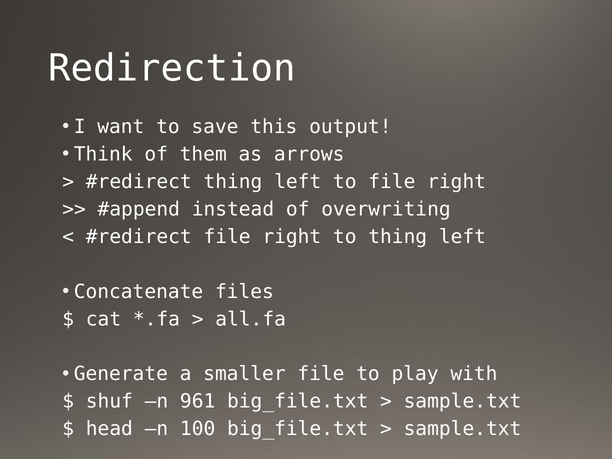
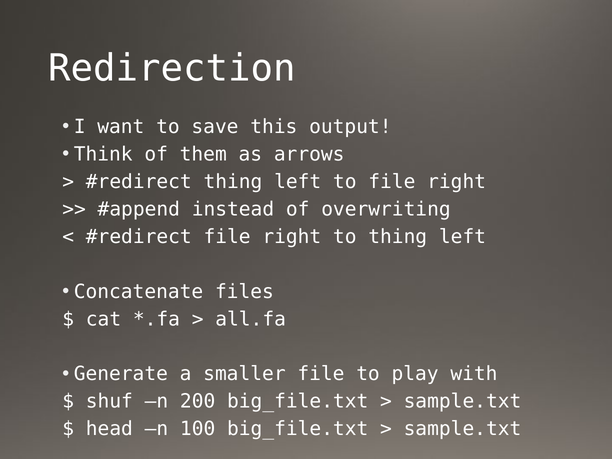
961: 961 -> 200
